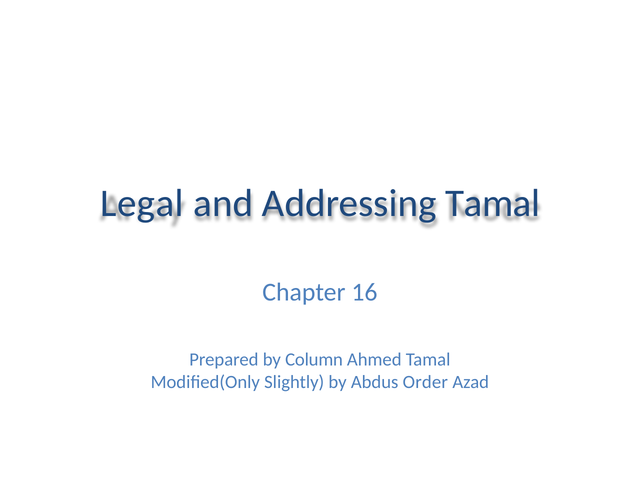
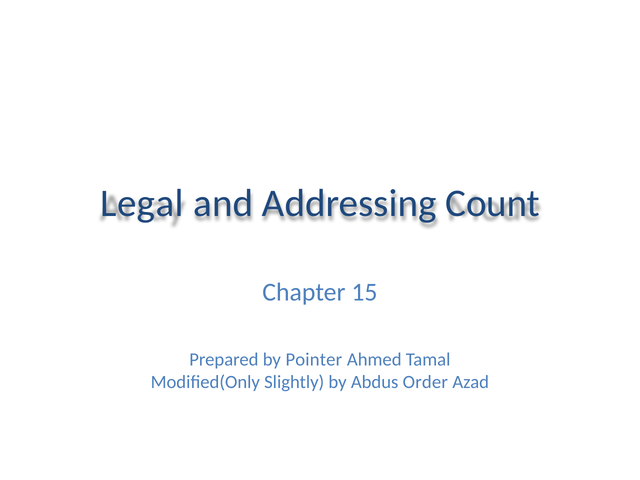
Addressing Tamal: Tamal -> Count
16: 16 -> 15
Column: Column -> Pointer
